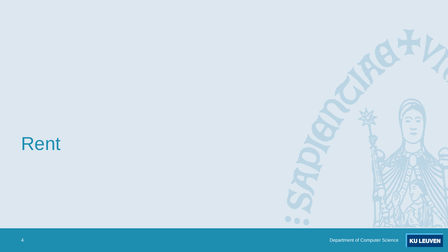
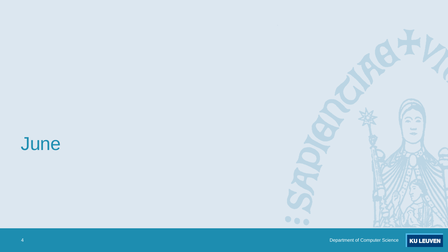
Rent: Rent -> June
